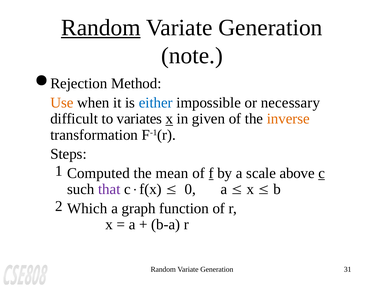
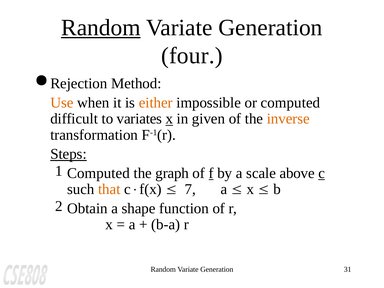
note: note -> four
either colour: blue -> orange
or necessary: necessary -> computed
Steps underline: none -> present
mean: mean -> graph
that colour: purple -> orange
0: 0 -> 7
Which: Which -> Obtain
graph: graph -> shape
